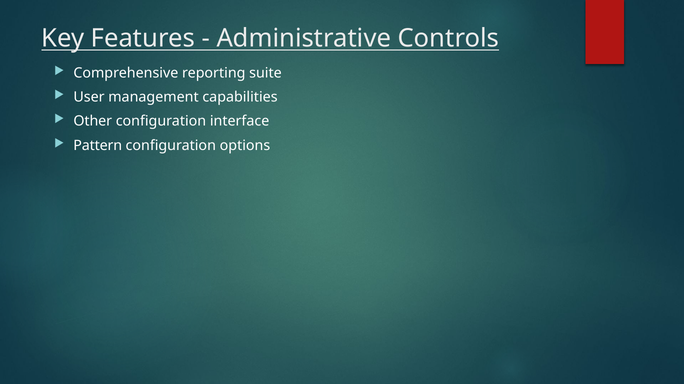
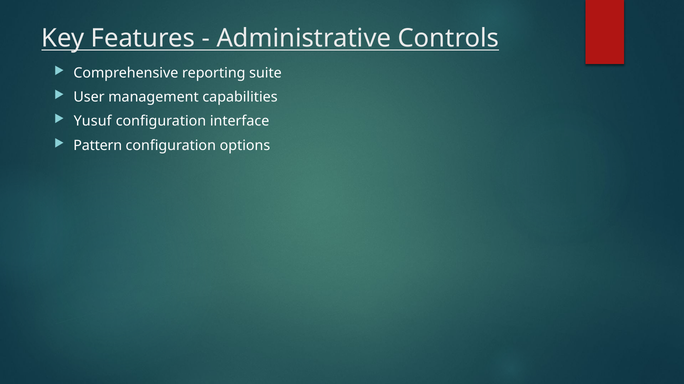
Other: Other -> Yusuf
